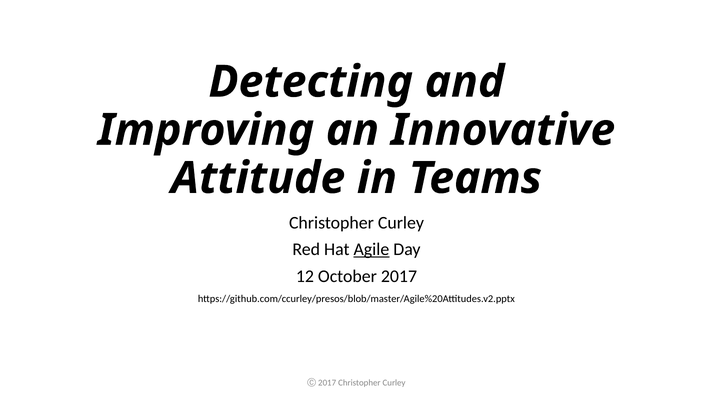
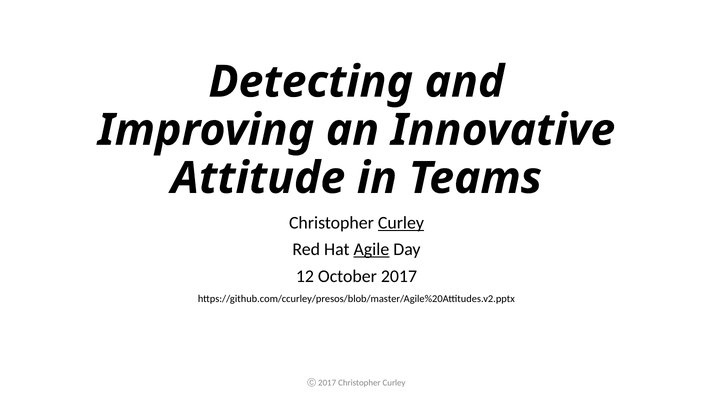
Curley at (401, 223) underline: none -> present
